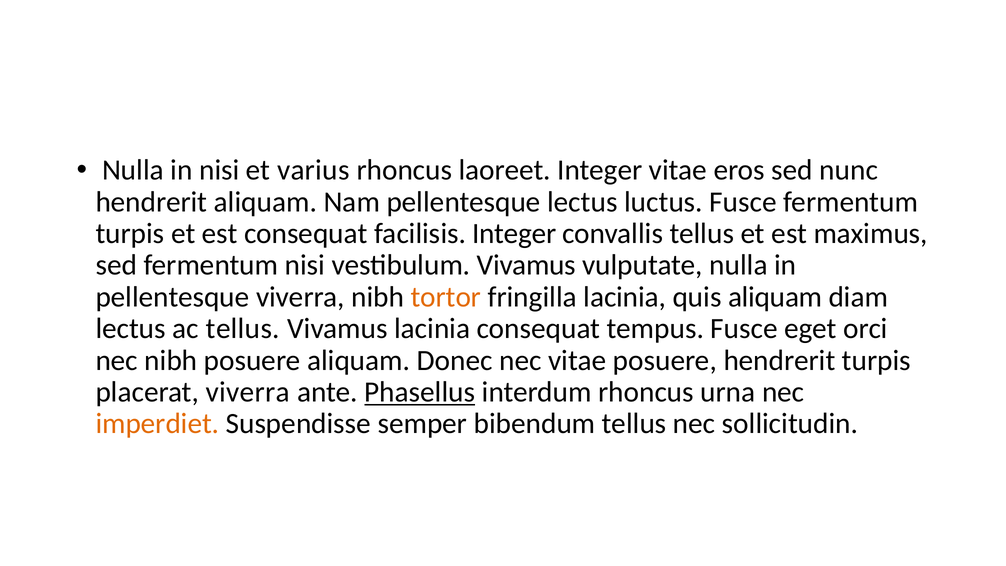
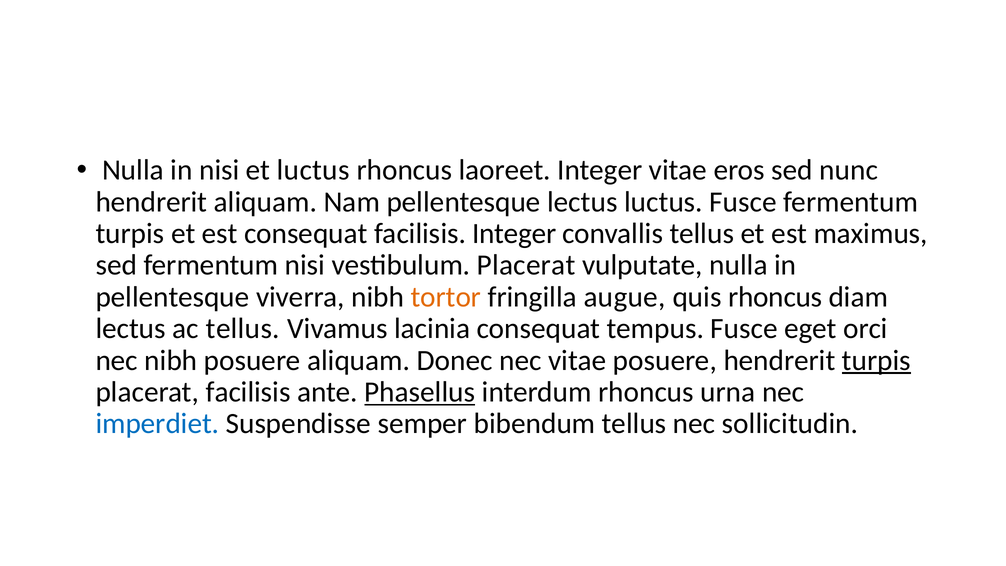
et varius: varius -> luctus
vestibulum Vivamus: Vivamus -> Placerat
fringilla lacinia: lacinia -> augue
quis aliquam: aliquam -> rhoncus
turpis at (876, 360) underline: none -> present
placerat viverra: viverra -> facilisis
imperdiet colour: orange -> blue
